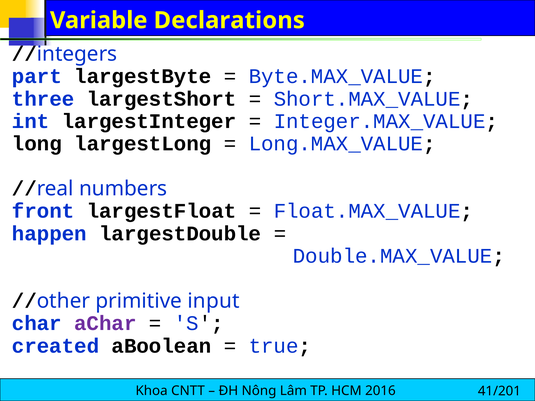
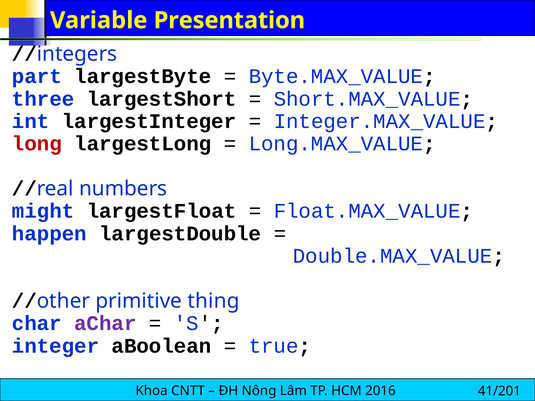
Declarations: Declarations -> Presentation
long colour: black -> red
front: front -> might
input: input -> thing
created: created -> integer
